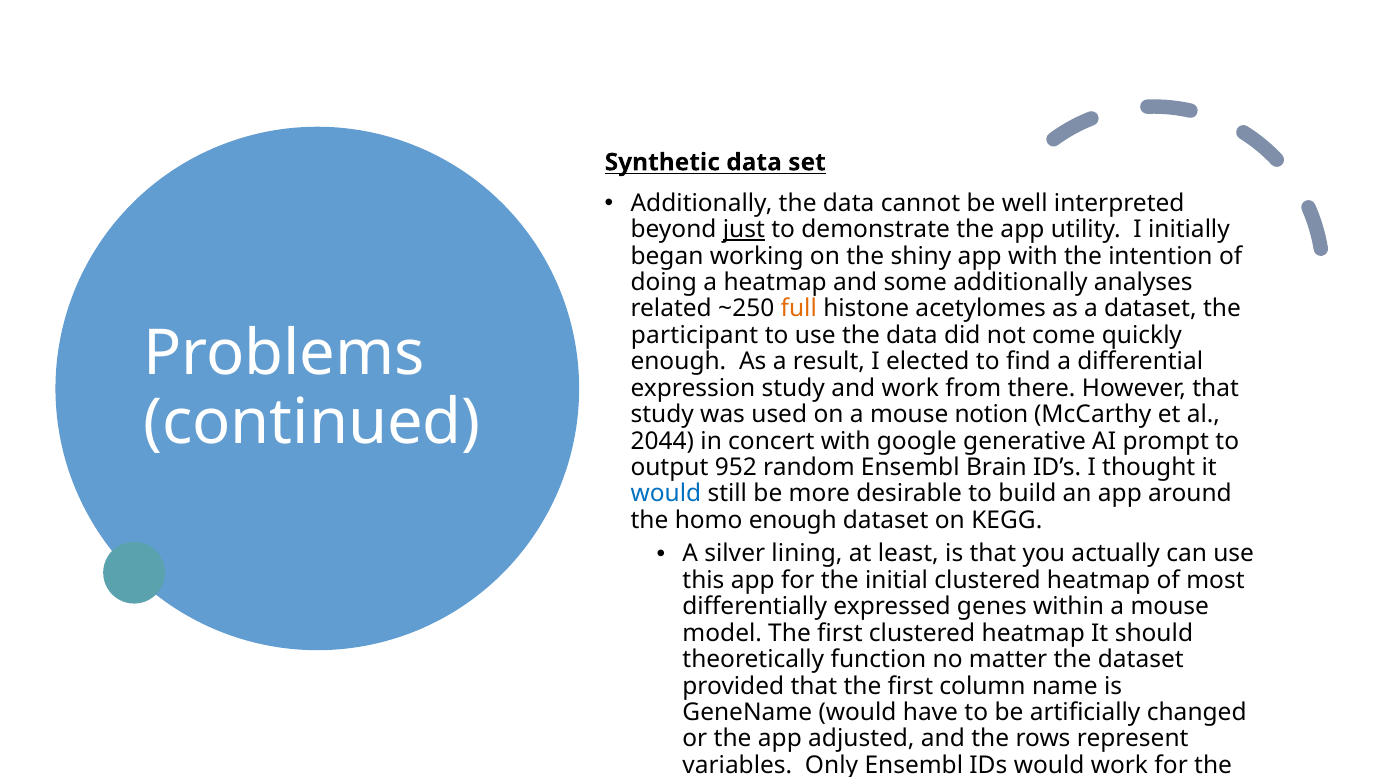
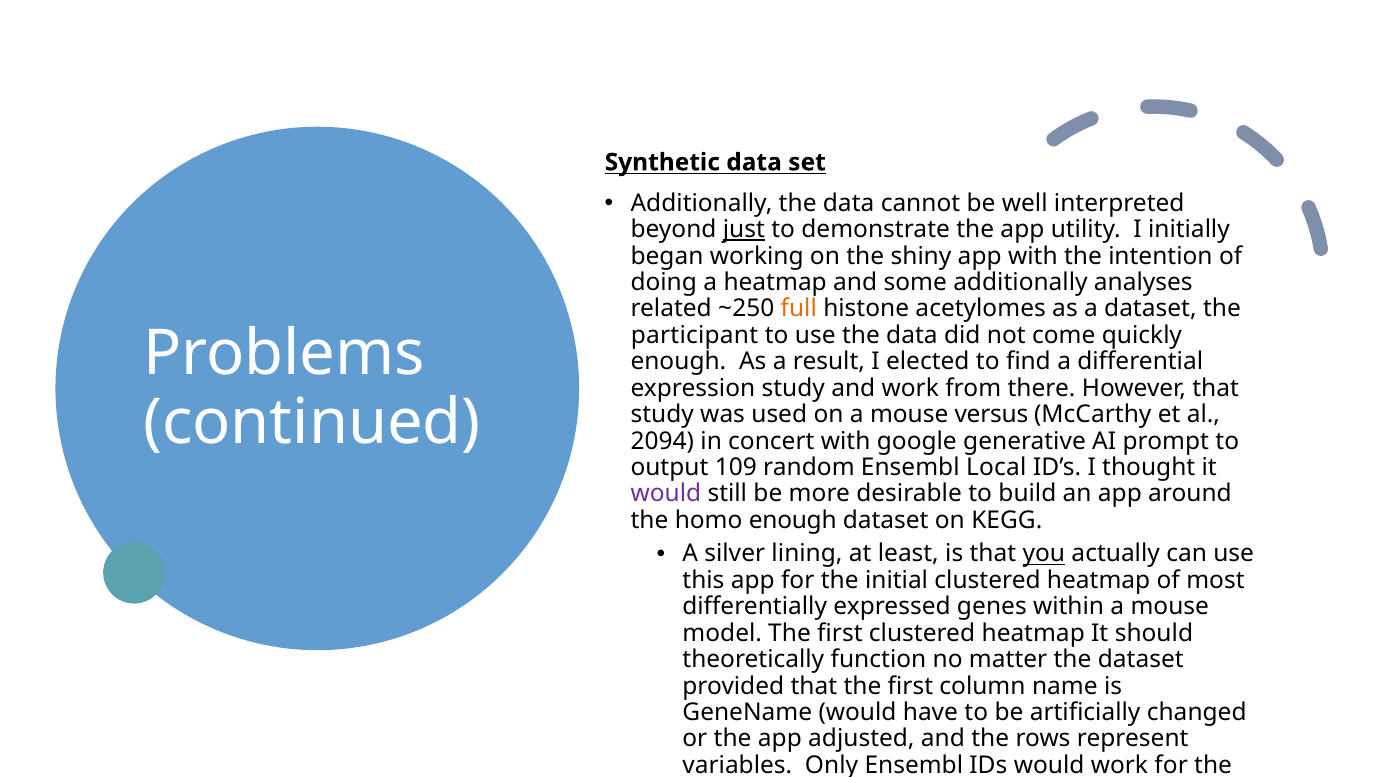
notion: notion -> versus
2044: 2044 -> 2094
952: 952 -> 109
Brain: Brain -> Local
would at (666, 494) colour: blue -> purple
you underline: none -> present
